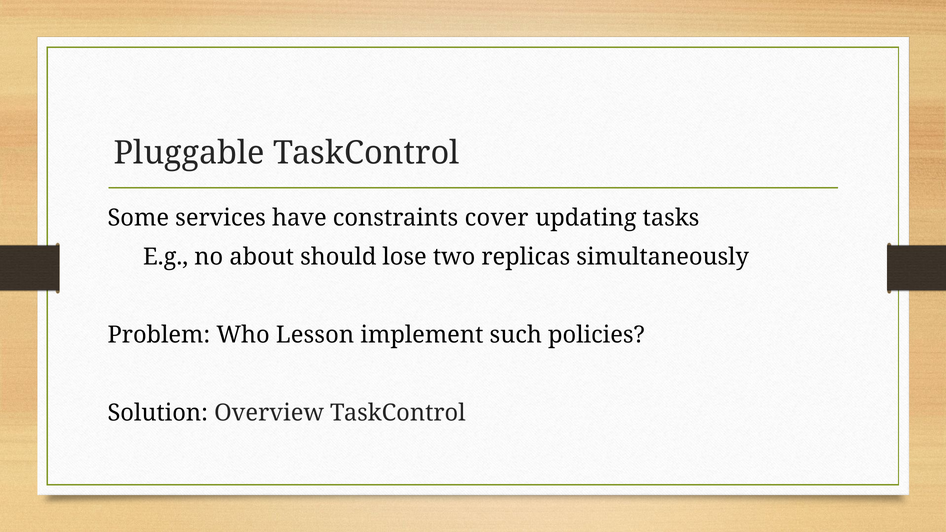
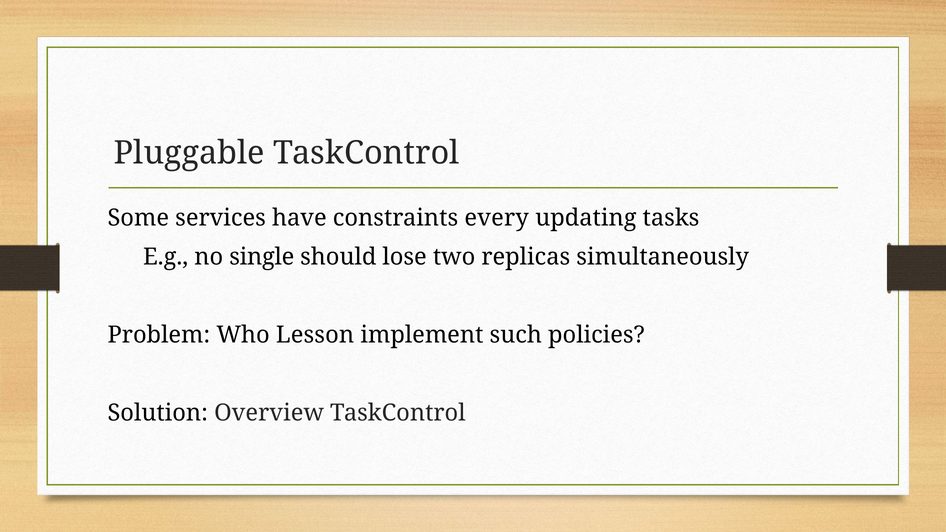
cover: cover -> every
about: about -> single
